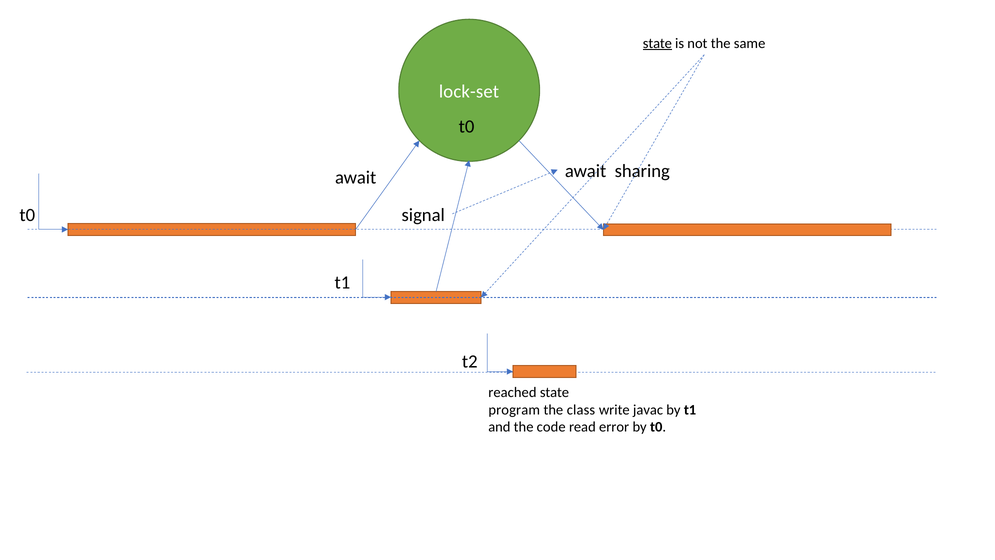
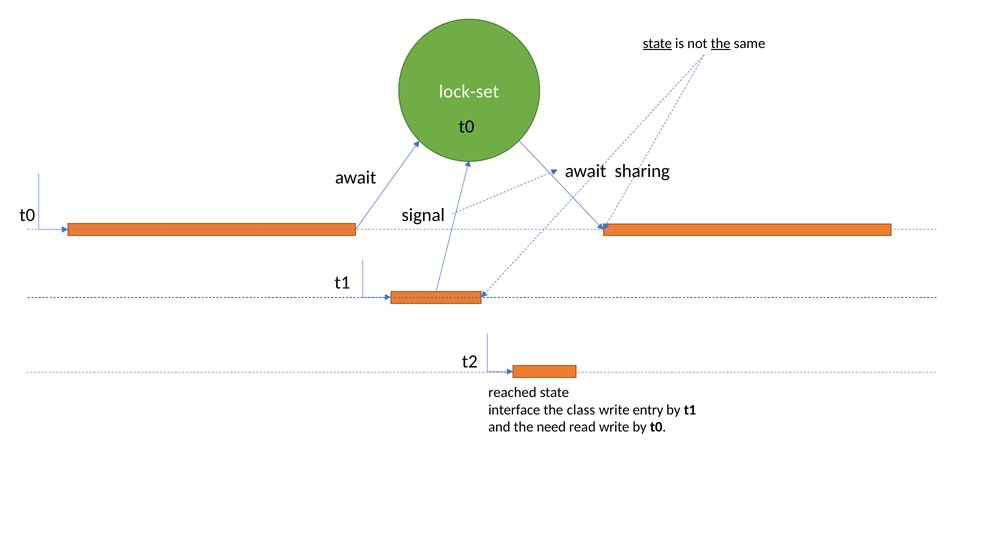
the at (721, 43) underline: none -> present
program: program -> interface
javac: javac -> entry
code: code -> need
read error: error -> write
